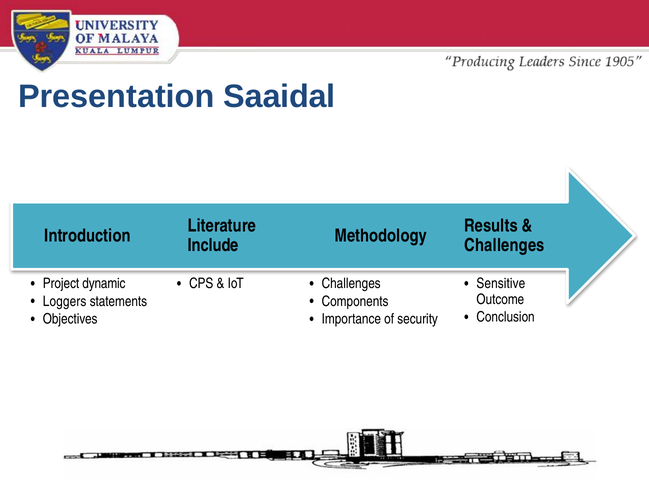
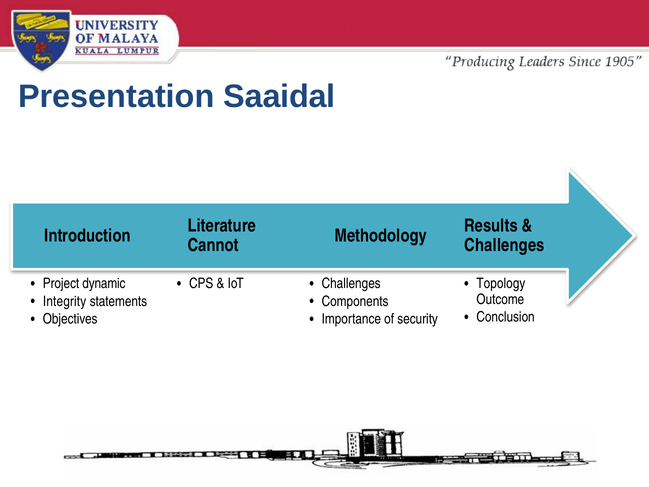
Include: Include -> Cannot
Sensitive: Sensitive -> Topology
Loggers: Loggers -> Integrity
